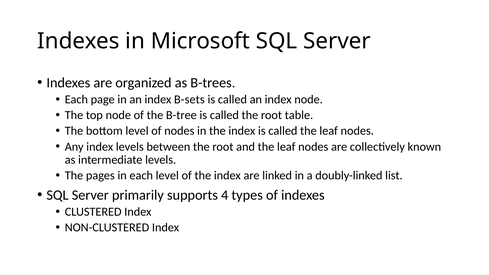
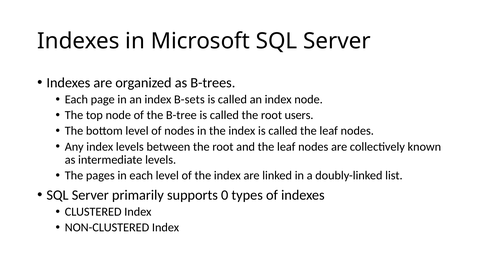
table: table -> users
4: 4 -> 0
